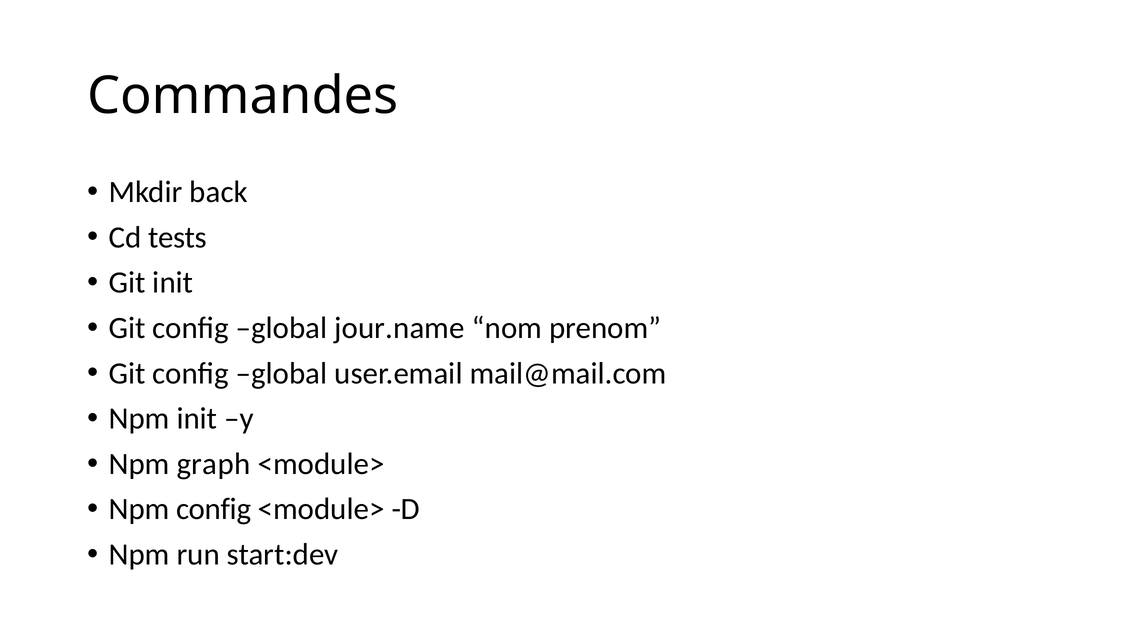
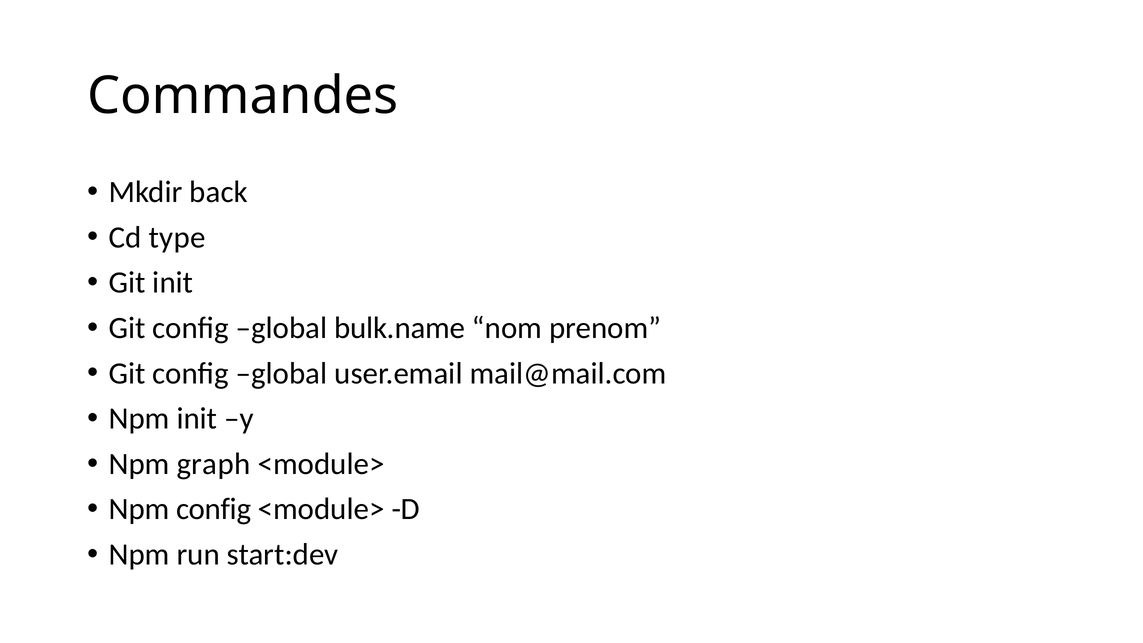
tests: tests -> type
jour.name: jour.name -> bulk.name
